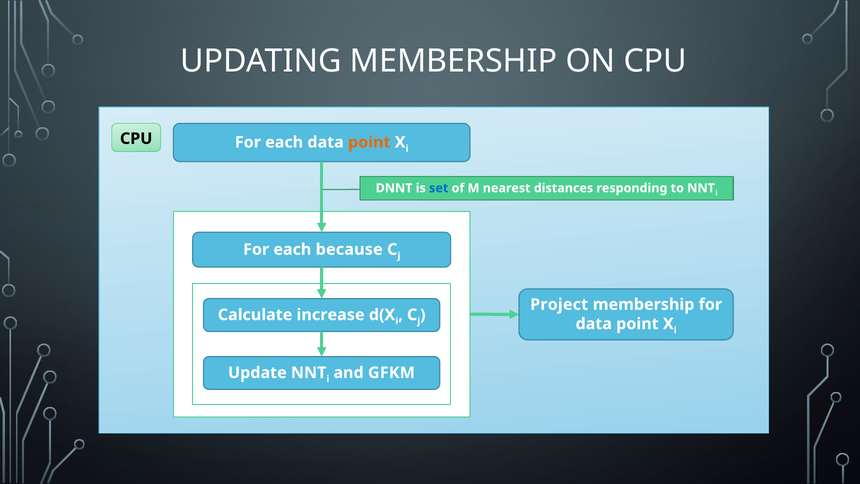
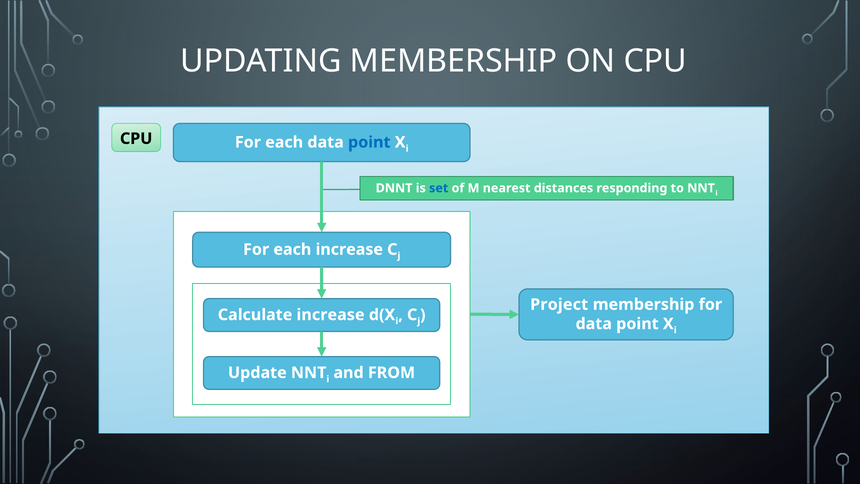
point at (369, 142) colour: orange -> blue
each because: because -> increase
GFKM: GFKM -> FROM
